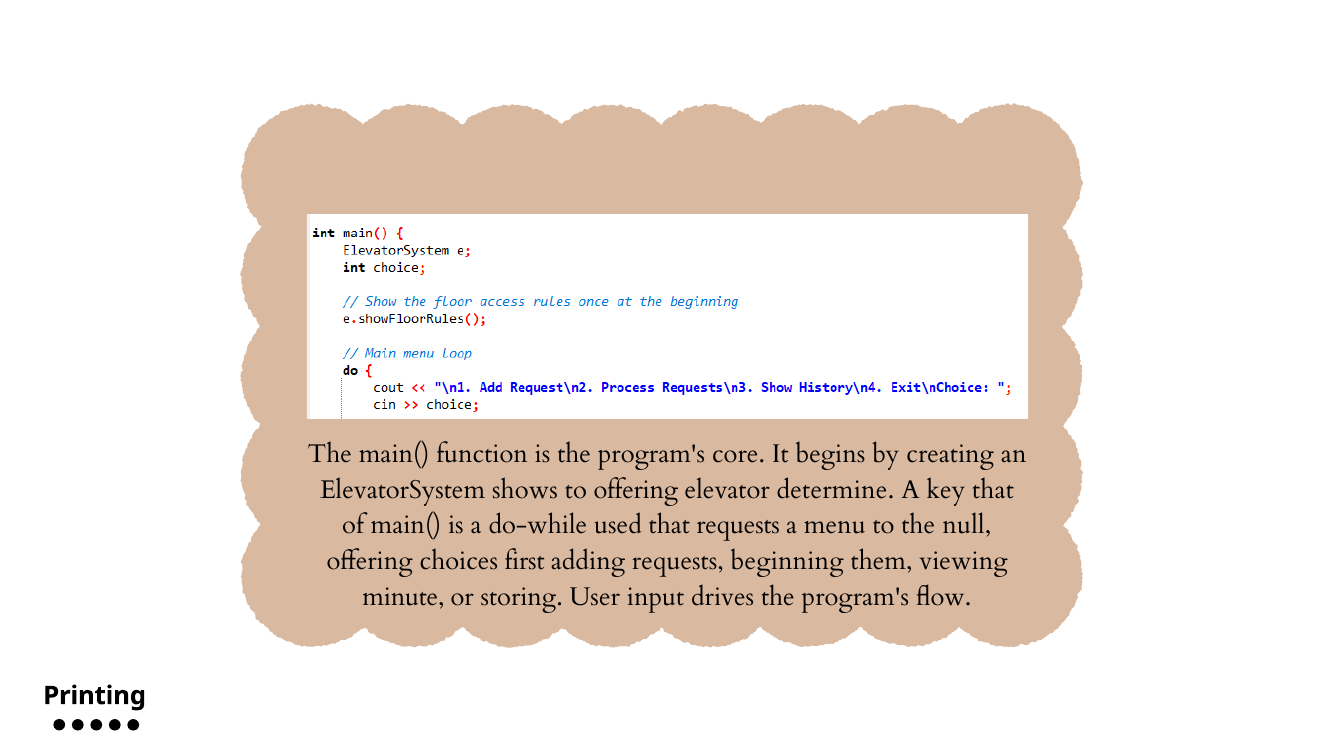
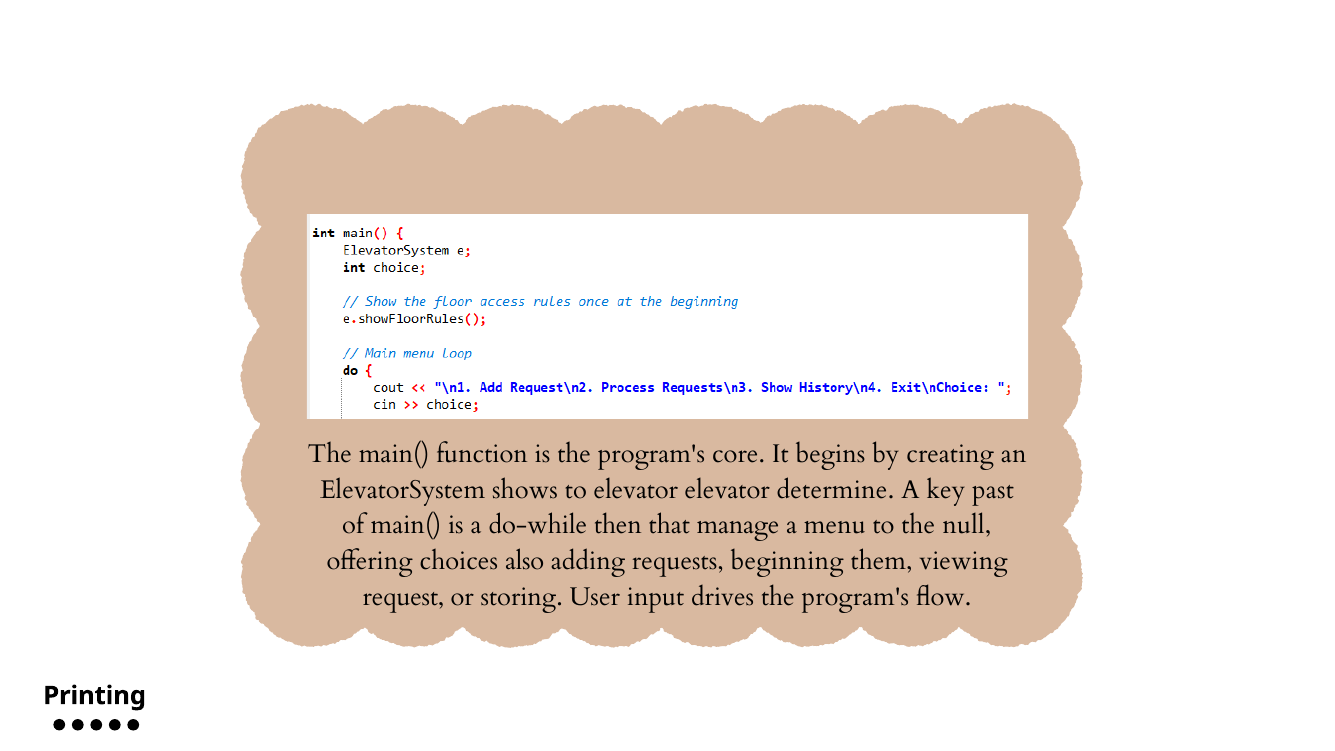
to offering: offering -> elevator
key that: that -> past
used: used -> then
that requests: requests -> manage
first: first -> also
minute: minute -> request
